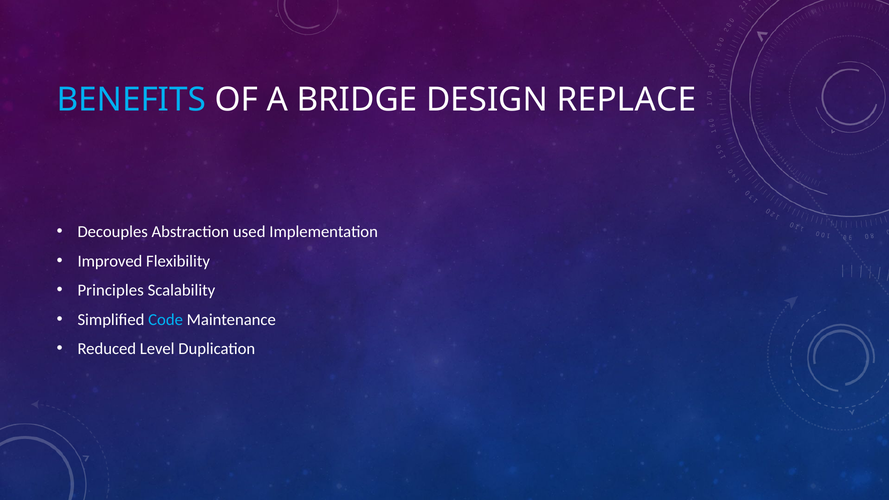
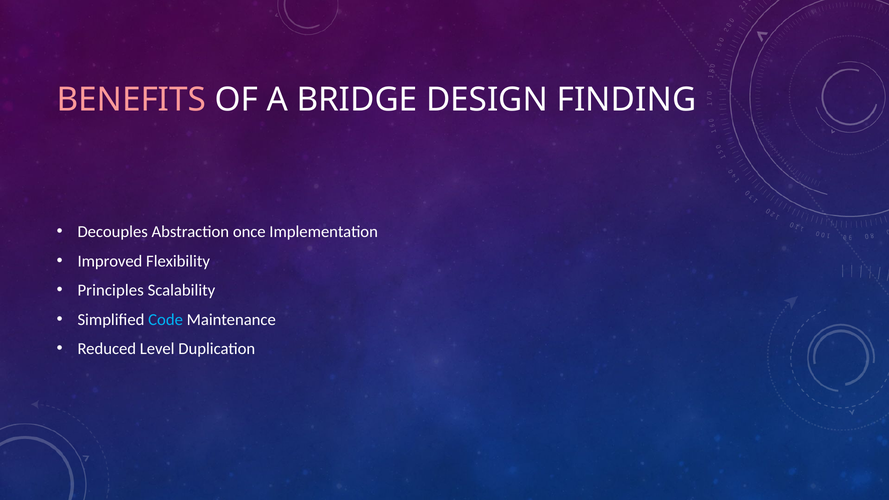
BENEFITS colour: light blue -> pink
REPLACE: REPLACE -> FINDING
used: used -> once
